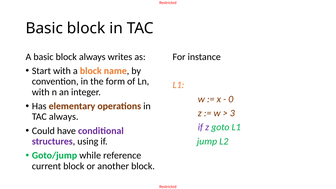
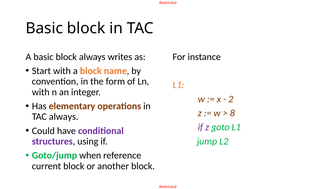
0: 0 -> 2
3: 3 -> 8
while: while -> when
